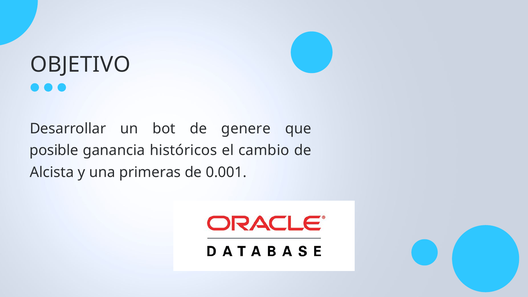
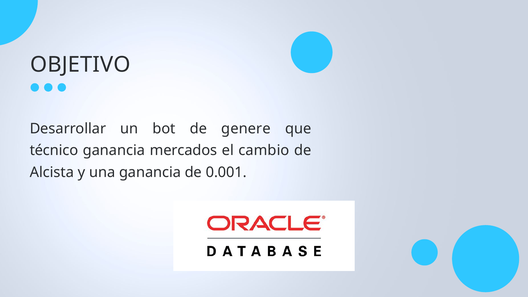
posible: posible -> técnico
históricos: históricos -> mercados
una primeras: primeras -> ganancia
